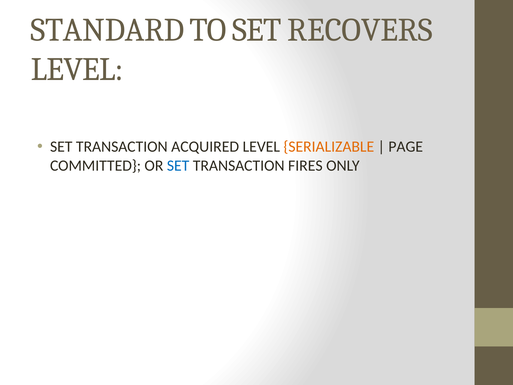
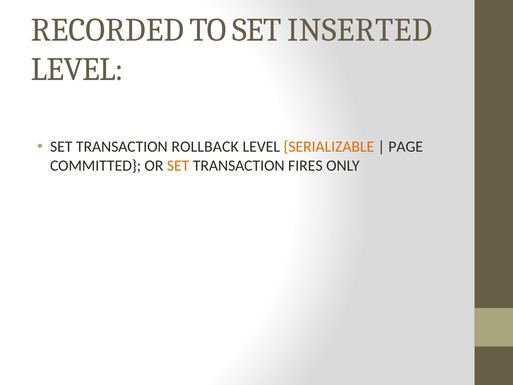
STANDARD: STANDARD -> RECORDED
RECOVERS: RECOVERS -> INSERTED
ACQUIRED: ACQUIRED -> ROLLBACK
SET at (178, 166) colour: blue -> orange
